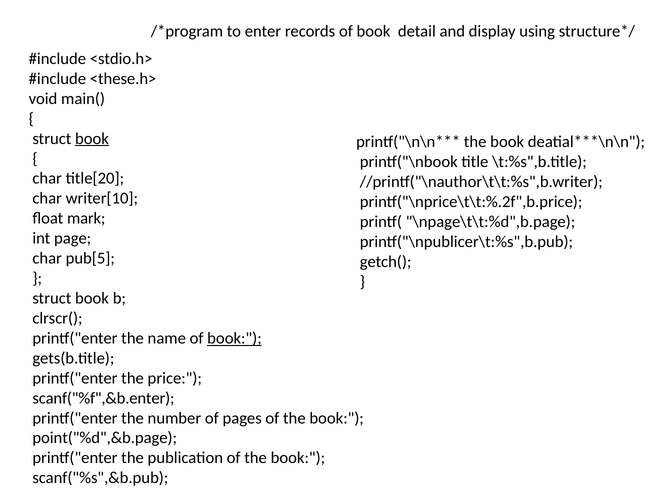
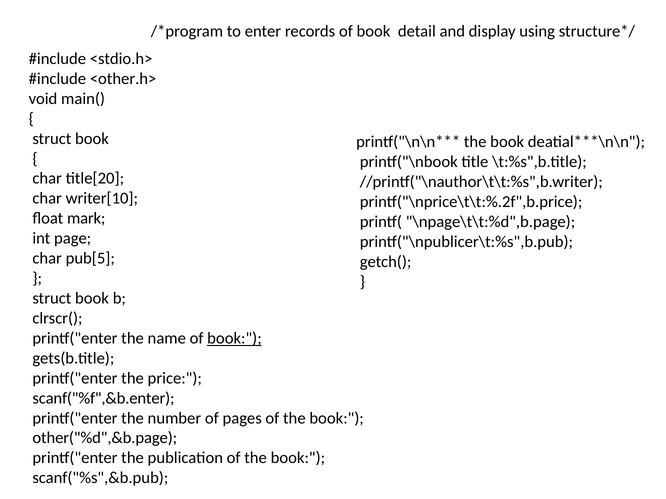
<these.h>: <these.h> -> <other.h>
book at (92, 139) underline: present -> none
point("%d",&b.page: point("%d",&b.page -> other("%d",&b.page
